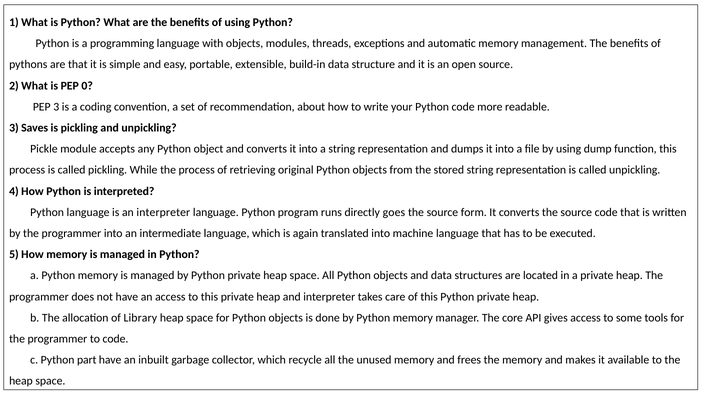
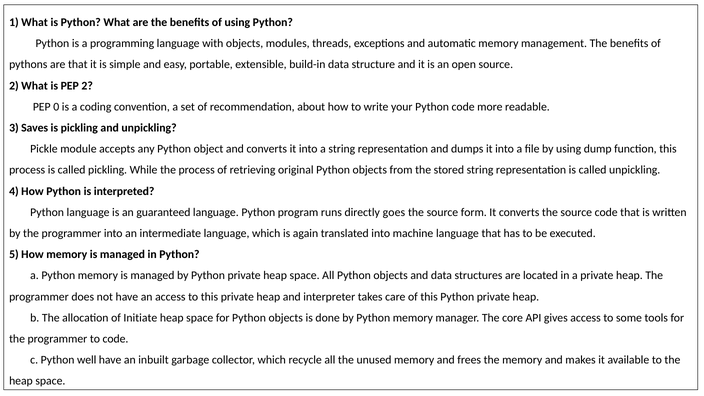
PEP 0: 0 -> 2
PEP 3: 3 -> 0
an interpreter: interpreter -> guaranteed
Library: Library -> Initiate
part: part -> well
